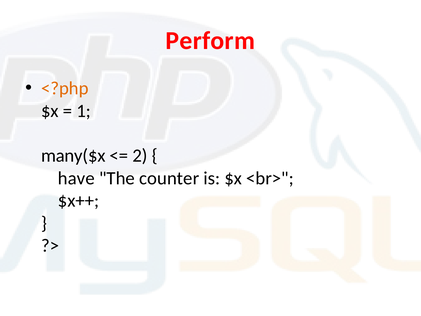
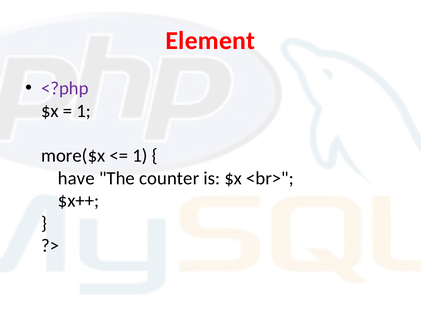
Perform: Perform -> Element
<?php colour: orange -> purple
many($x: many($x -> more($x
2 at (140, 156): 2 -> 1
